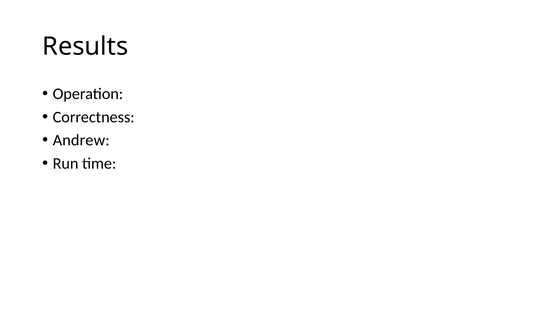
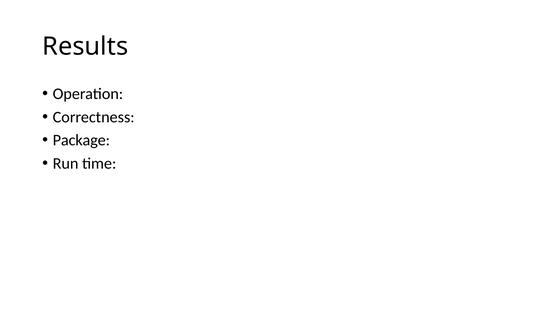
Andrew: Andrew -> Package
